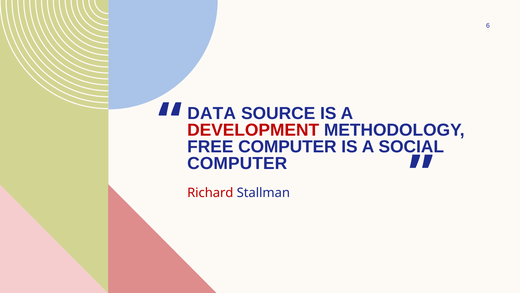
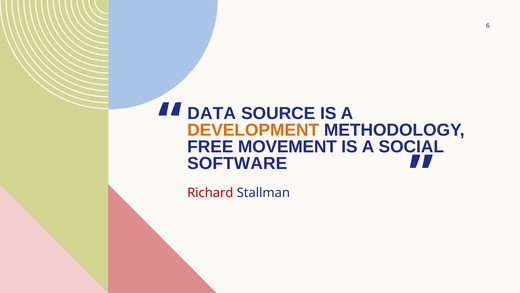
DEVELOPMENT colour: red -> orange
FREE COMPUTER: COMPUTER -> MOVEMENT
COMPUTER at (237, 163): COMPUTER -> SOFTWARE
